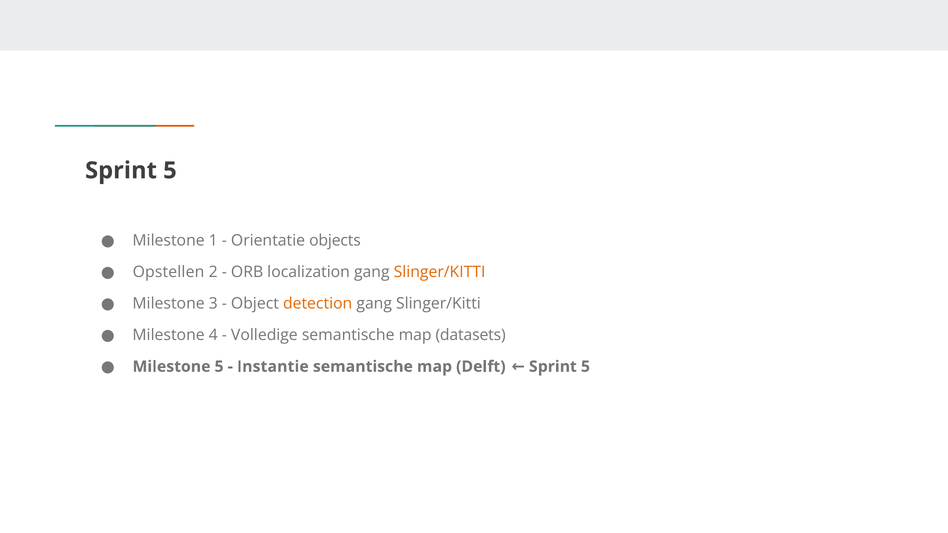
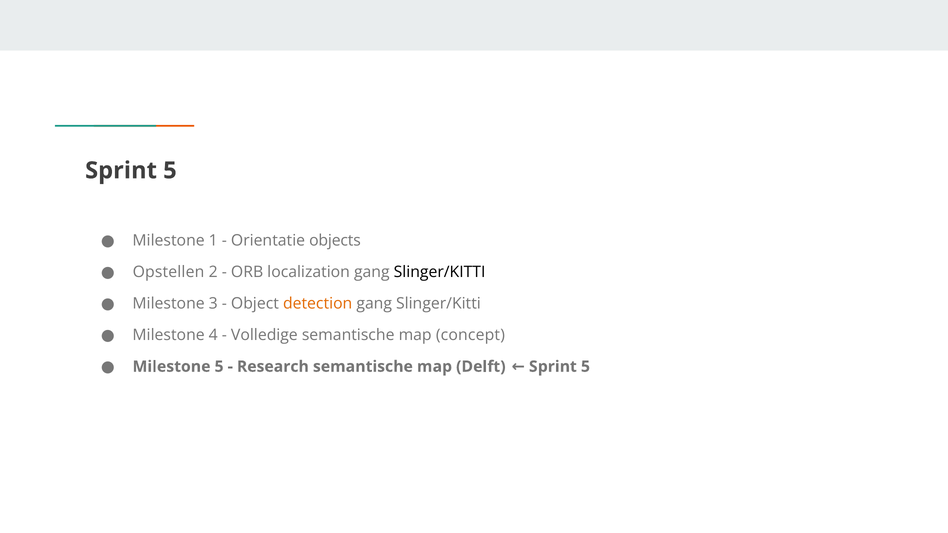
Slinger/KITTI at (440, 272) colour: orange -> black
datasets: datasets -> concept
Instantie: Instantie -> Research
